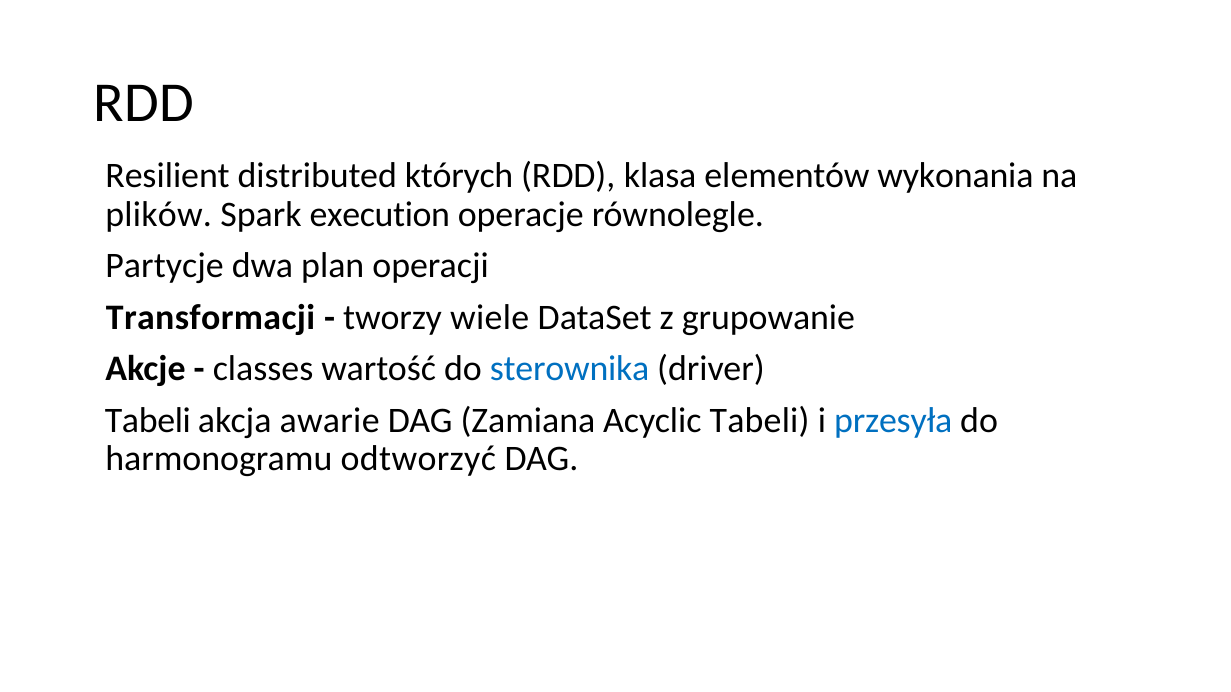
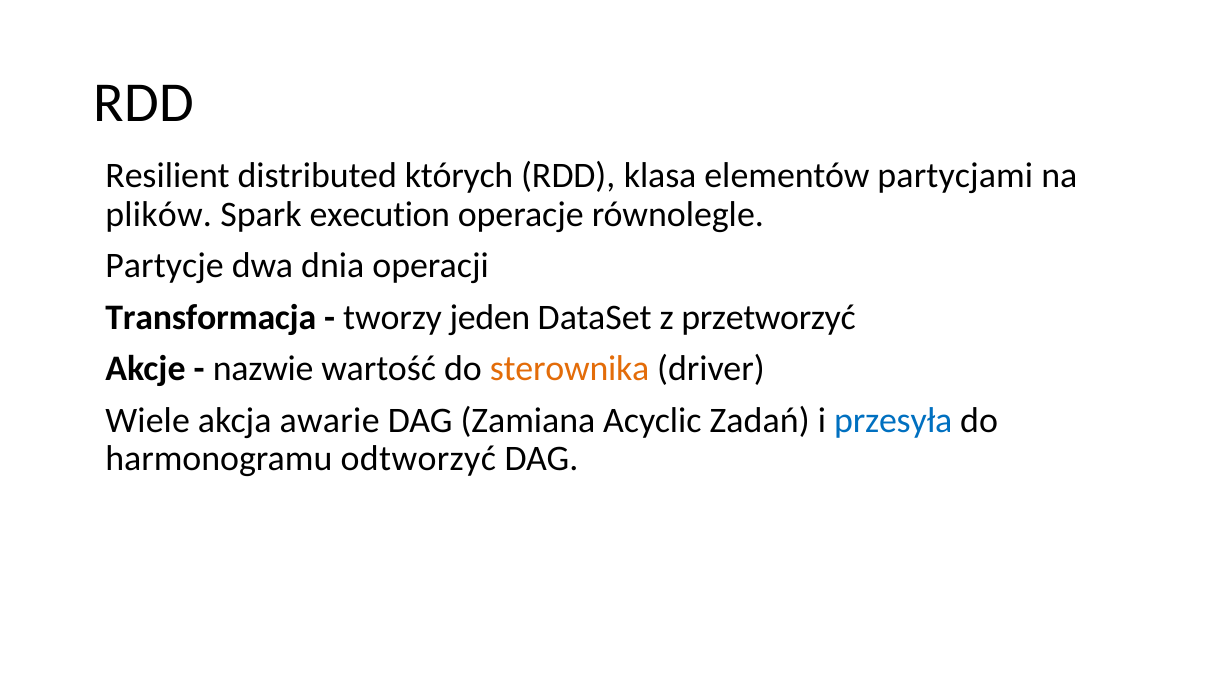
wykonania: wykonania -> partycjami
plan: plan -> dnia
Transformacji: Transformacji -> Transformacja
wiele: wiele -> jeden
grupowanie: grupowanie -> przetworzyć
classes: classes -> nazwie
sterownika colour: blue -> orange
Tabeli at (148, 421): Tabeli -> Wiele
Acyclic Tabeli: Tabeli -> Zadań
